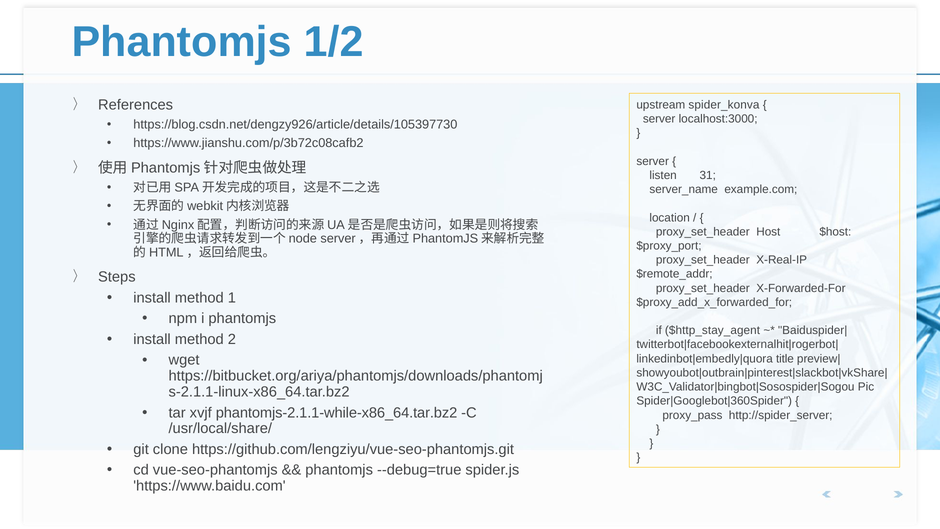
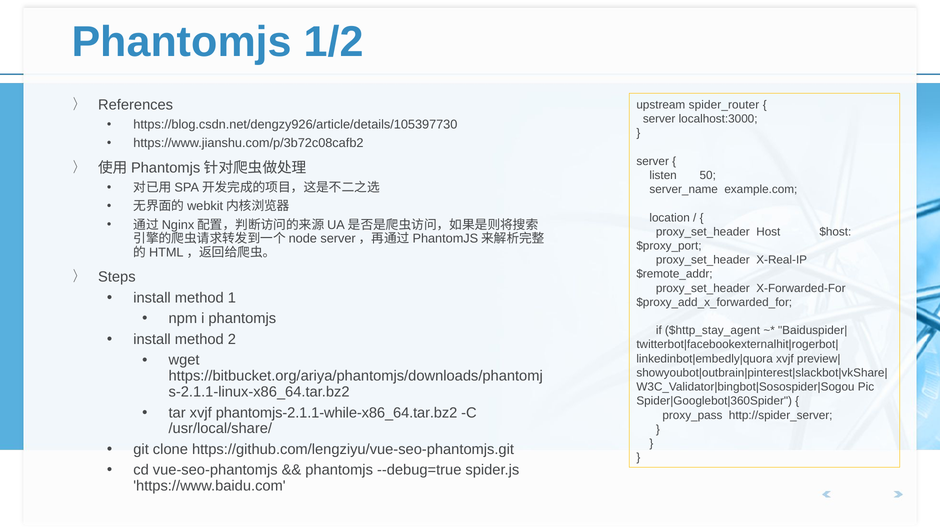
spider_konva: spider_konva -> spider_router
31: 31 -> 50
title at (785, 359): title -> xvjf
